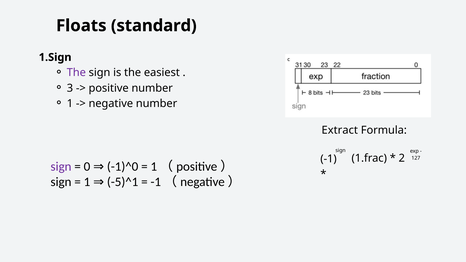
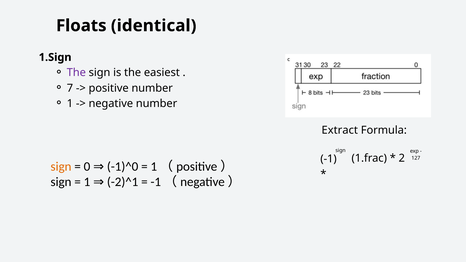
standard: standard -> identical
3: 3 -> 7
sign at (61, 167) colour: purple -> orange
-5)^1: -5)^1 -> -2)^1
